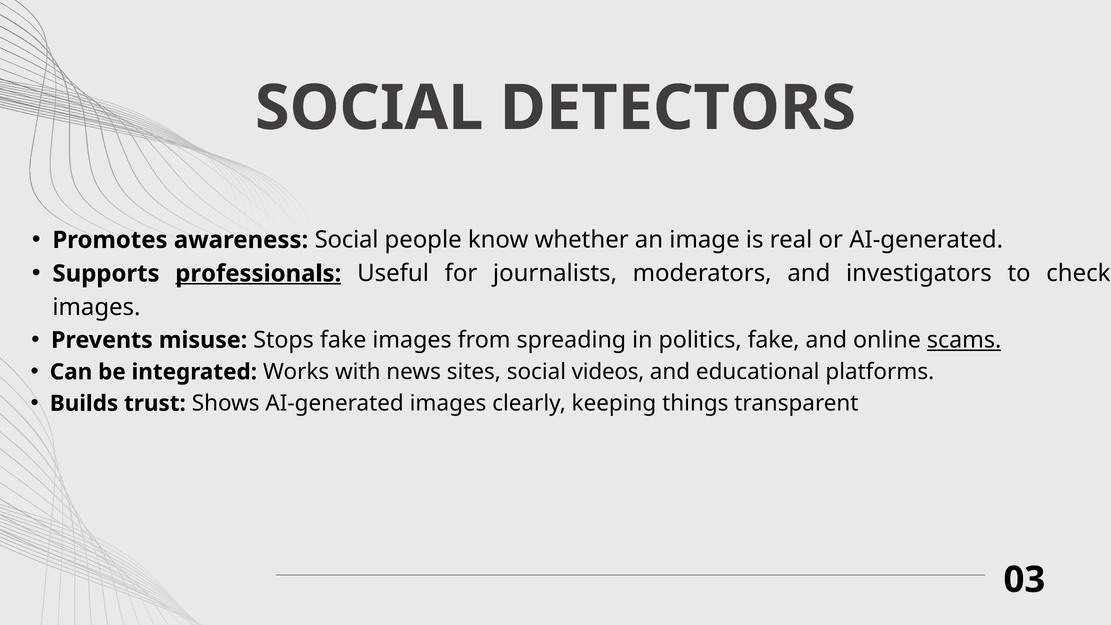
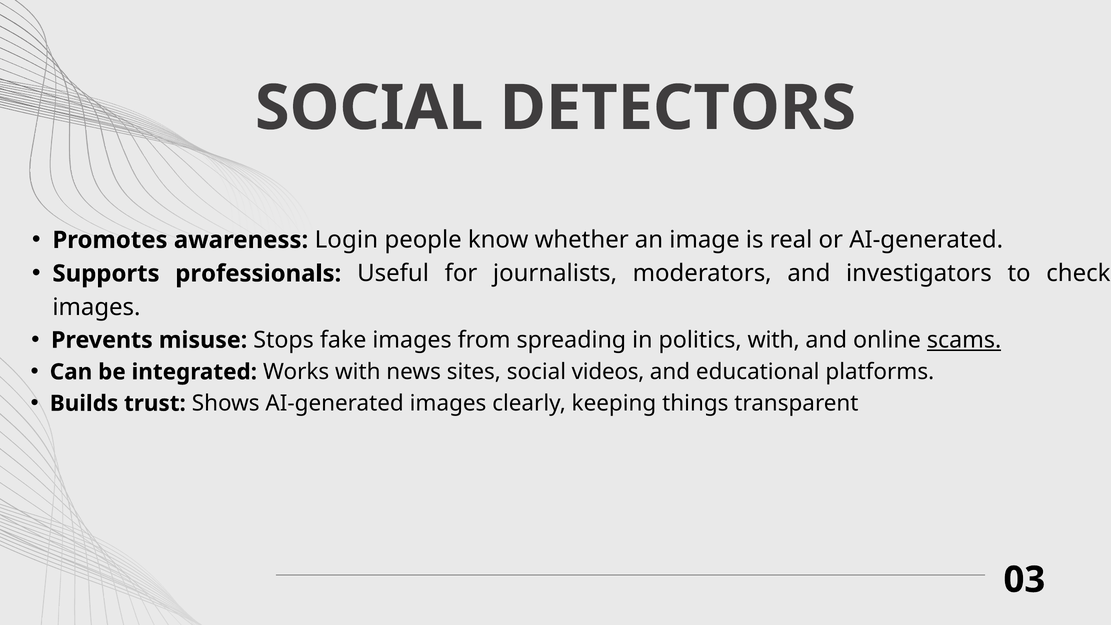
awareness Social: Social -> Login
professionals underline: present -> none
politics fake: fake -> with
